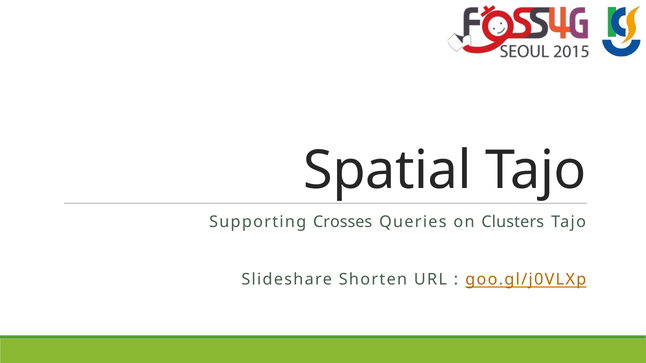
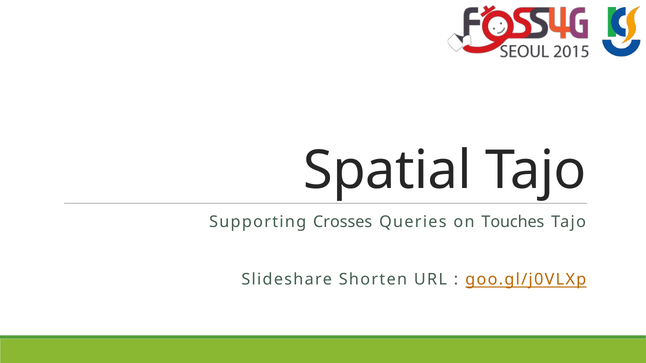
Clusters: Clusters -> Touches
